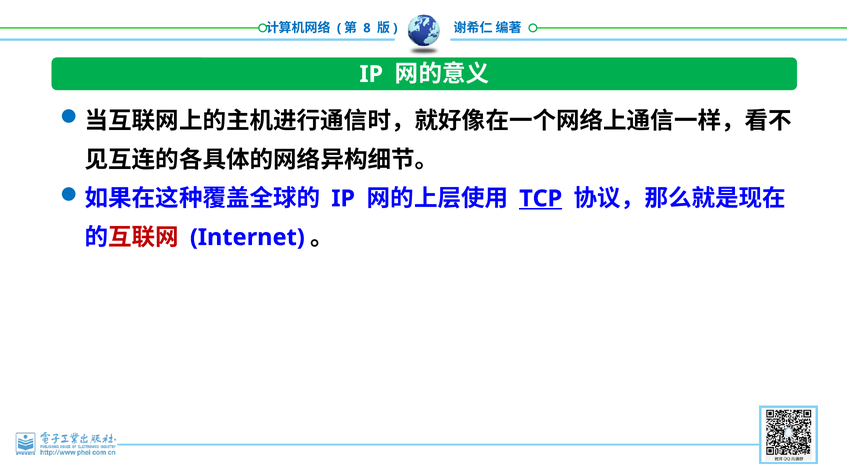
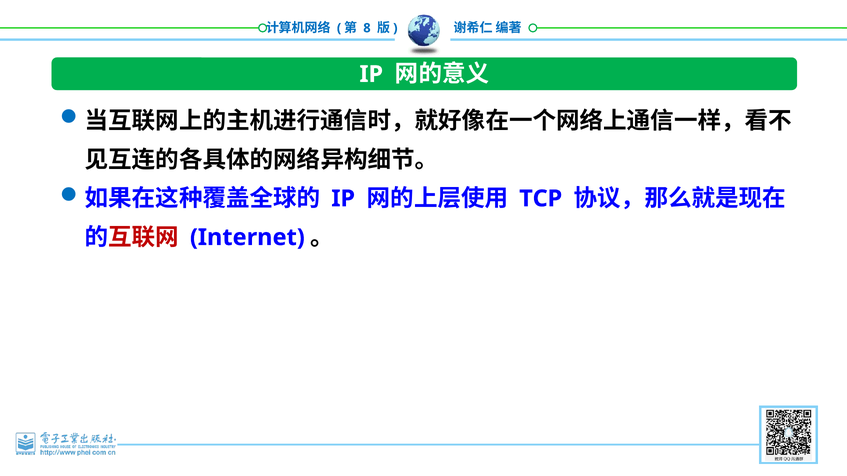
TCP underline: present -> none
